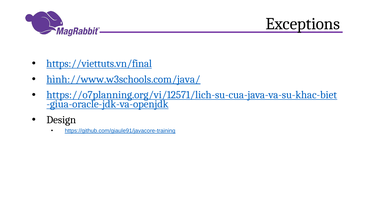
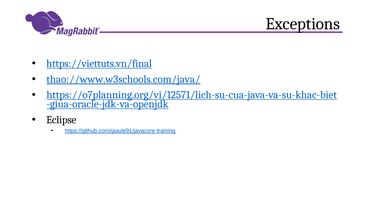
hình://www.w3schools.com/java/: hình://www.w3schools.com/java/ -> thao://www.w3schools.com/java/
Design: Design -> Eclipse
